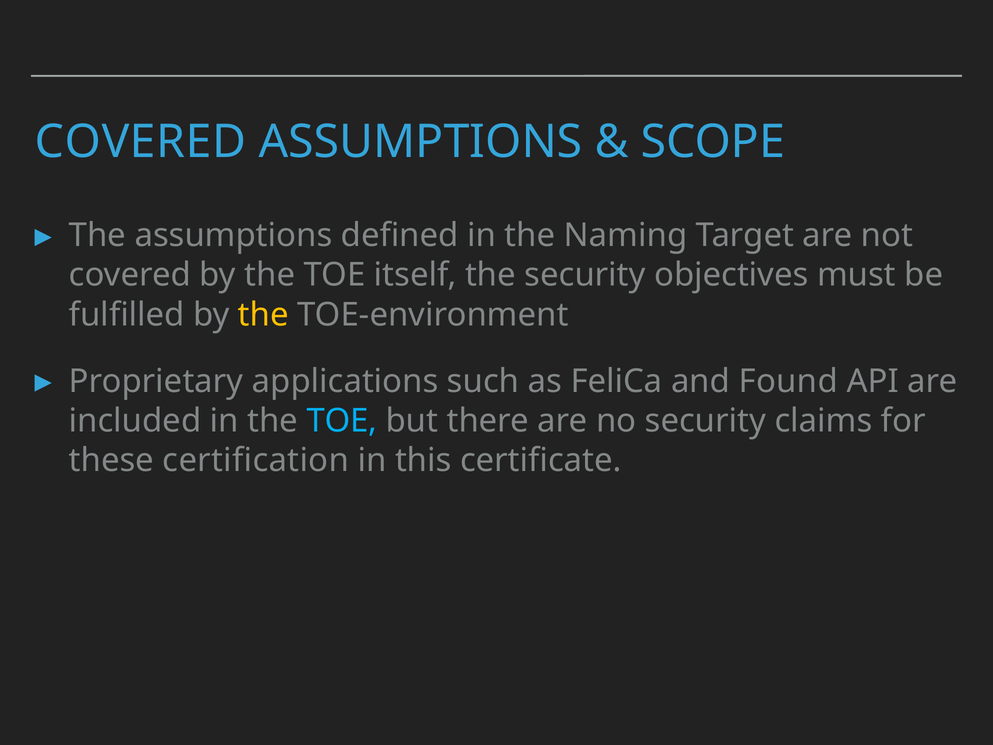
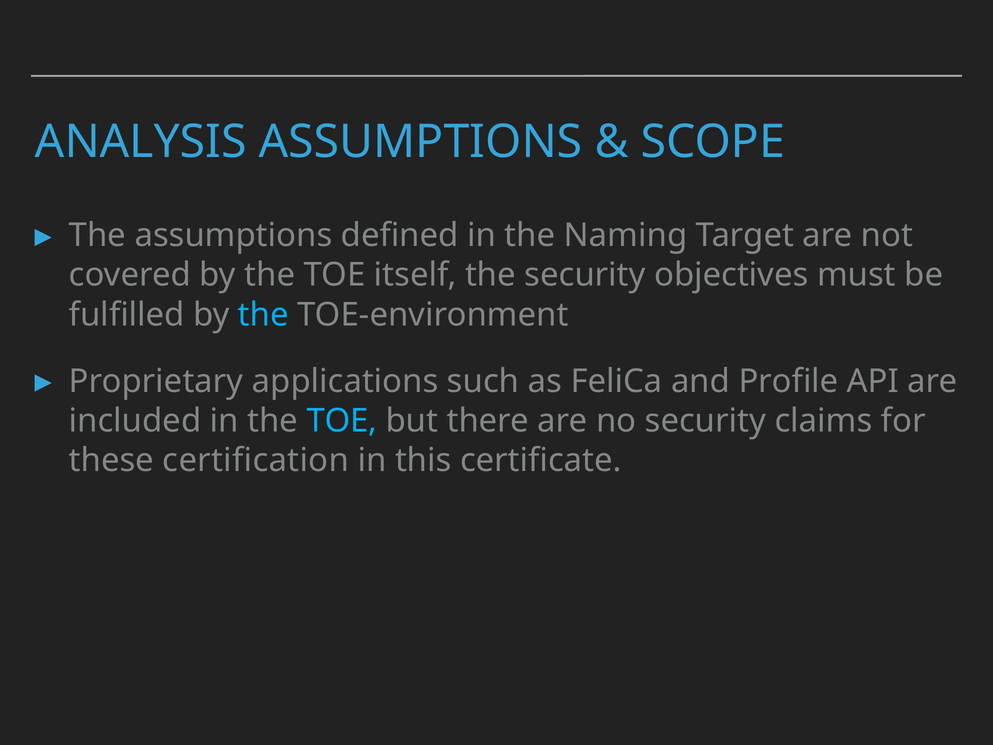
COVERED at (140, 142): COVERED -> ANALYSIS
the at (263, 315) colour: yellow -> light blue
Found: Found -> Profile
